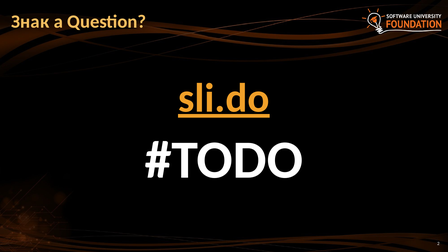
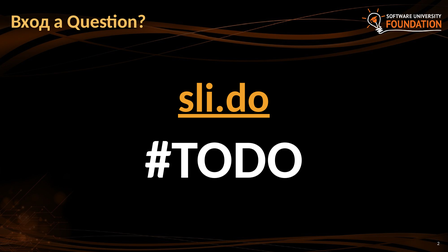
Знак: Знак -> Вход
